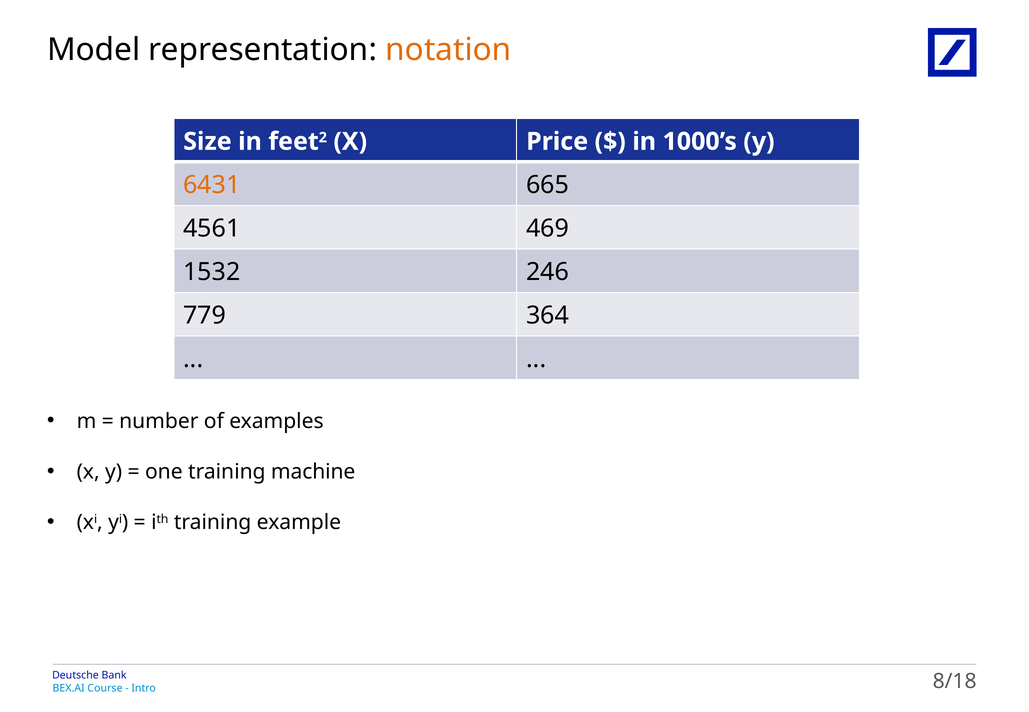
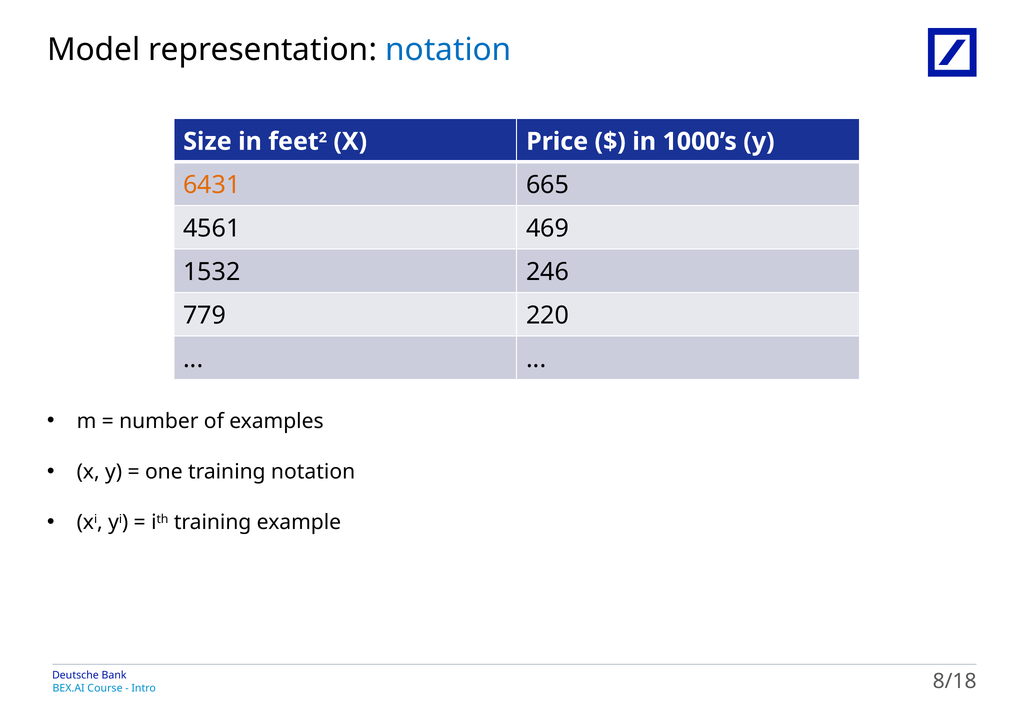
notation at (448, 50) colour: orange -> blue
364: 364 -> 220
training machine: machine -> notation
